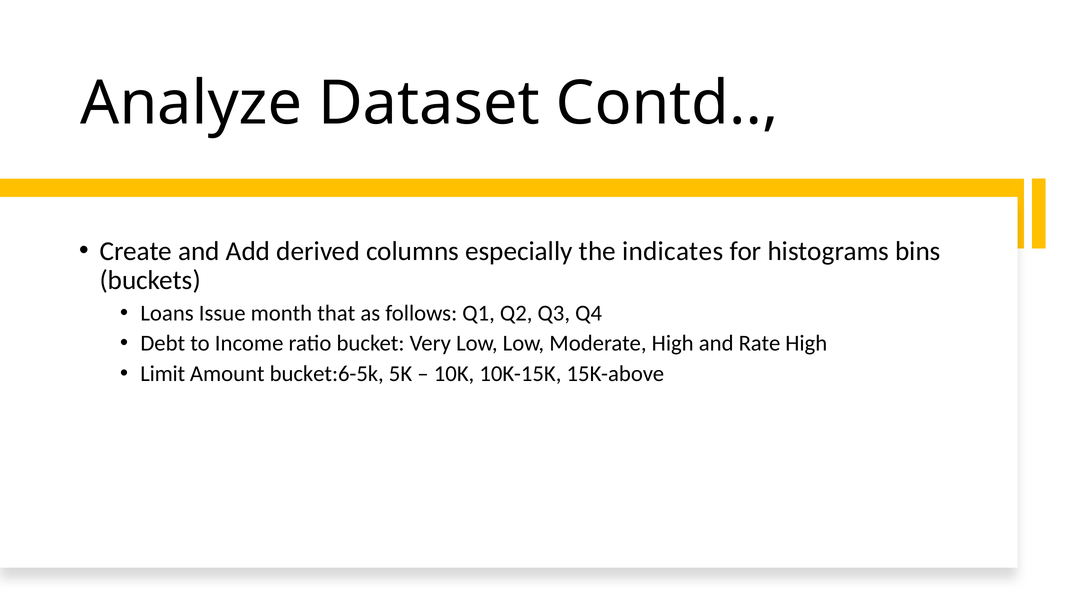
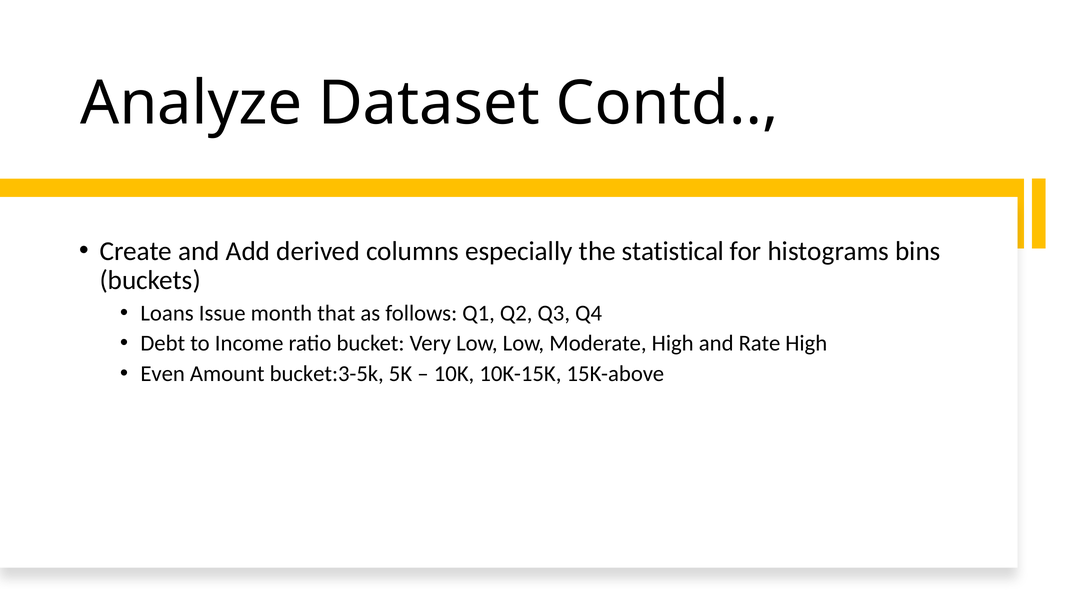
indicates: indicates -> statistical
Limit: Limit -> Even
bucket:6-5k: bucket:6-5k -> bucket:3-5k
